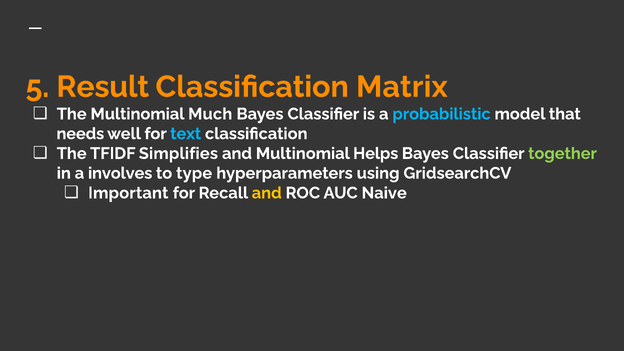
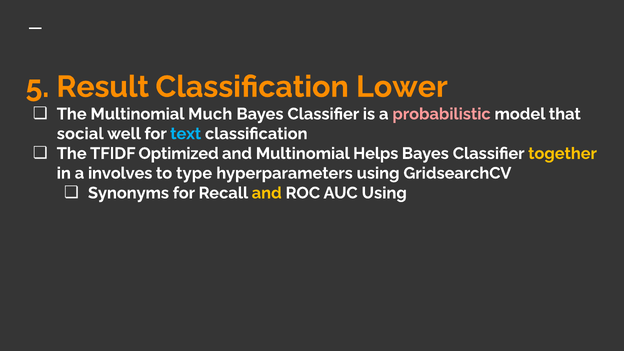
Matrix: Matrix -> Lower
probabilistic colour: light blue -> pink
needs: needs -> social
Simplifies: Simplifies -> Optimized
together colour: light green -> yellow
Important: Important -> Synonyms
AUC Naive: Naive -> Using
